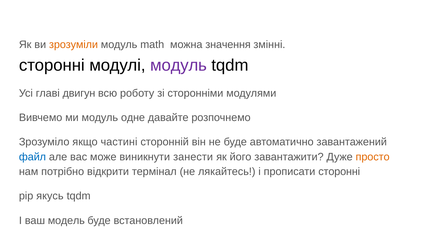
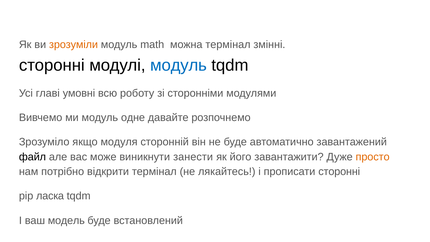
можна значення: значення -> термінал
модуль at (178, 65) colour: purple -> blue
двигун: двигун -> умовні
частині: частині -> модуля
файл colour: blue -> black
якусь: якусь -> ласка
